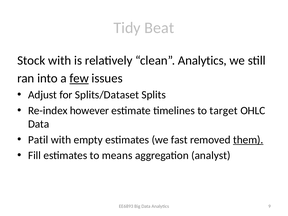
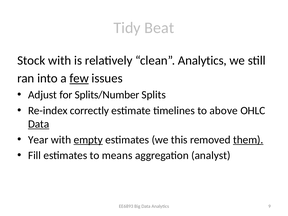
Splits/Dataset: Splits/Dataset -> Splits/Number
however: however -> correctly
target: target -> above
Data at (39, 124) underline: none -> present
Patil: Patil -> Year
empty underline: none -> present
fast: fast -> this
